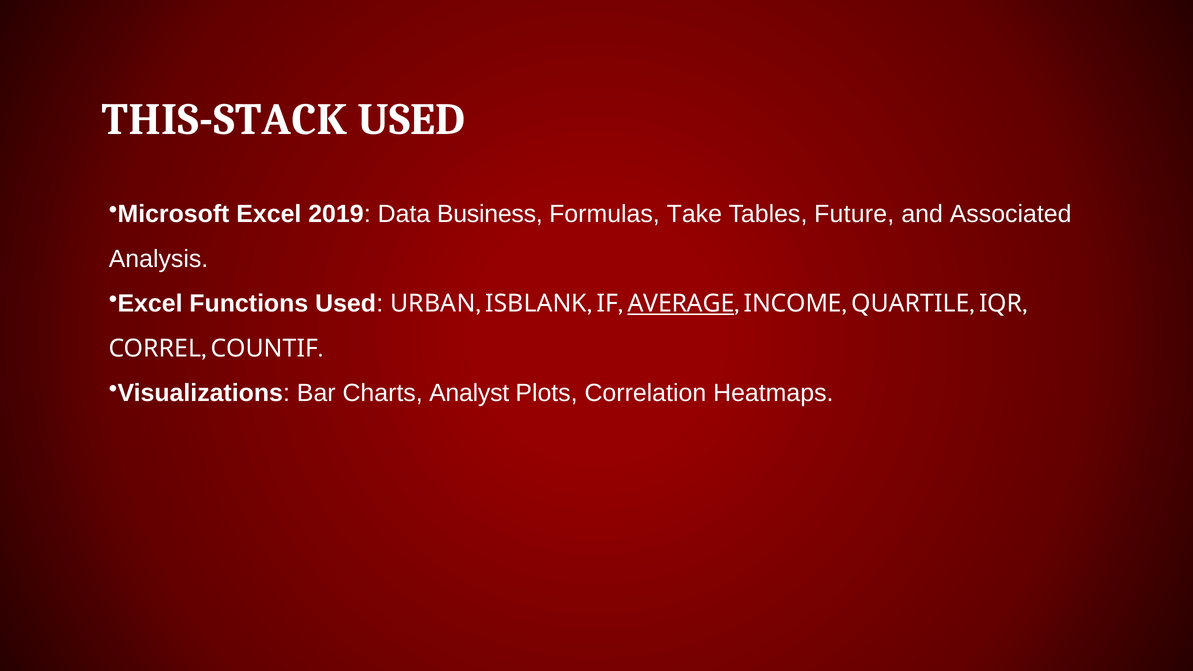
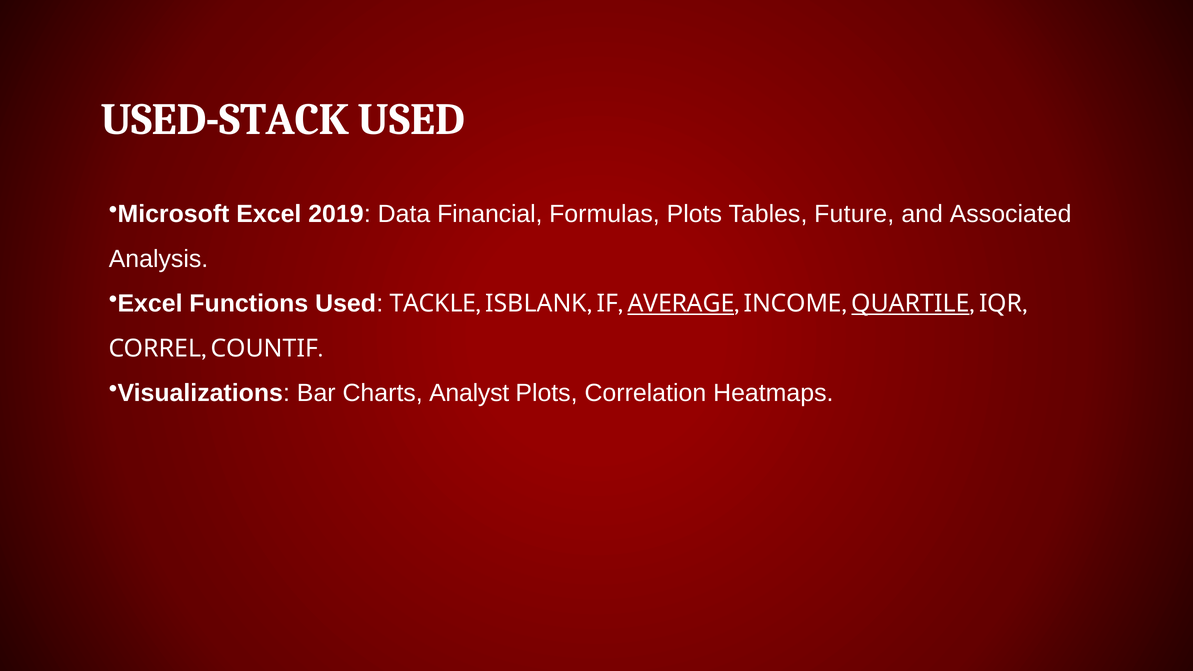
THIS-STACK: THIS-STACK -> USED-STACK
Business: Business -> Financial
Formulas Take: Take -> Plots
URBAN: URBAN -> TACKLE
QUARTILE underline: none -> present
